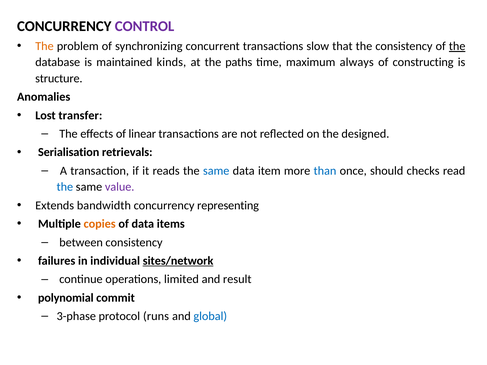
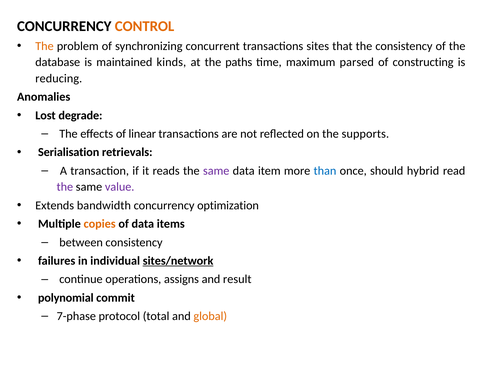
CONTROL colour: purple -> orange
slow: slow -> sites
the at (457, 46) underline: present -> none
always: always -> parsed
structure: structure -> reducing
transfer: transfer -> degrade
designed: designed -> supports
same at (216, 171) colour: blue -> purple
checks: checks -> hybrid
the at (65, 187) colour: blue -> purple
representing: representing -> optimization
limited: limited -> assigns
3-phase: 3-phase -> 7-phase
runs: runs -> total
global colour: blue -> orange
